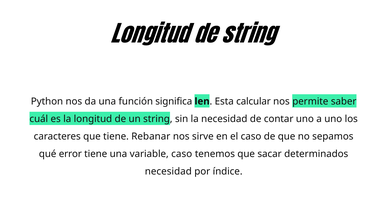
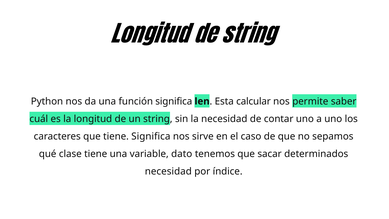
tiene Rebanar: Rebanar -> Significa
error: error -> clase
variable caso: caso -> dato
